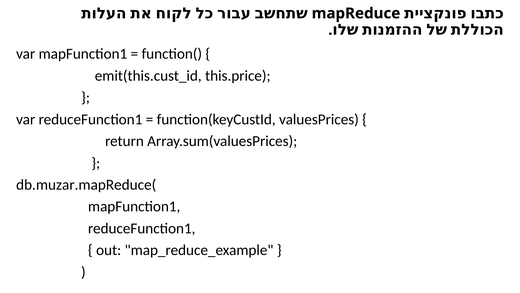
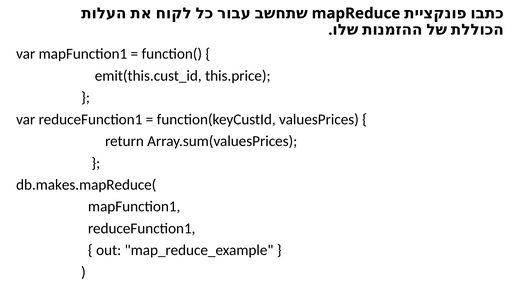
db.muzar.mapReduce(: db.muzar.mapReduce( -> db.makes.mapReduce(
